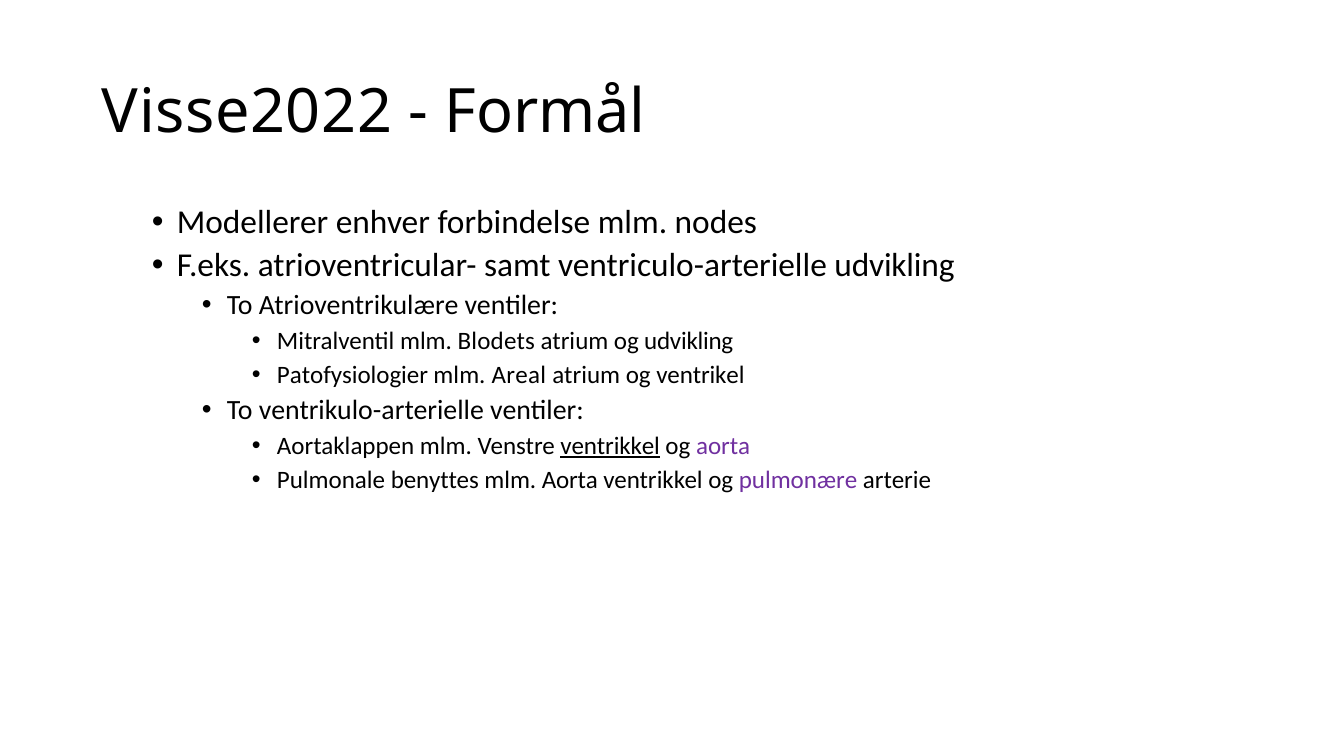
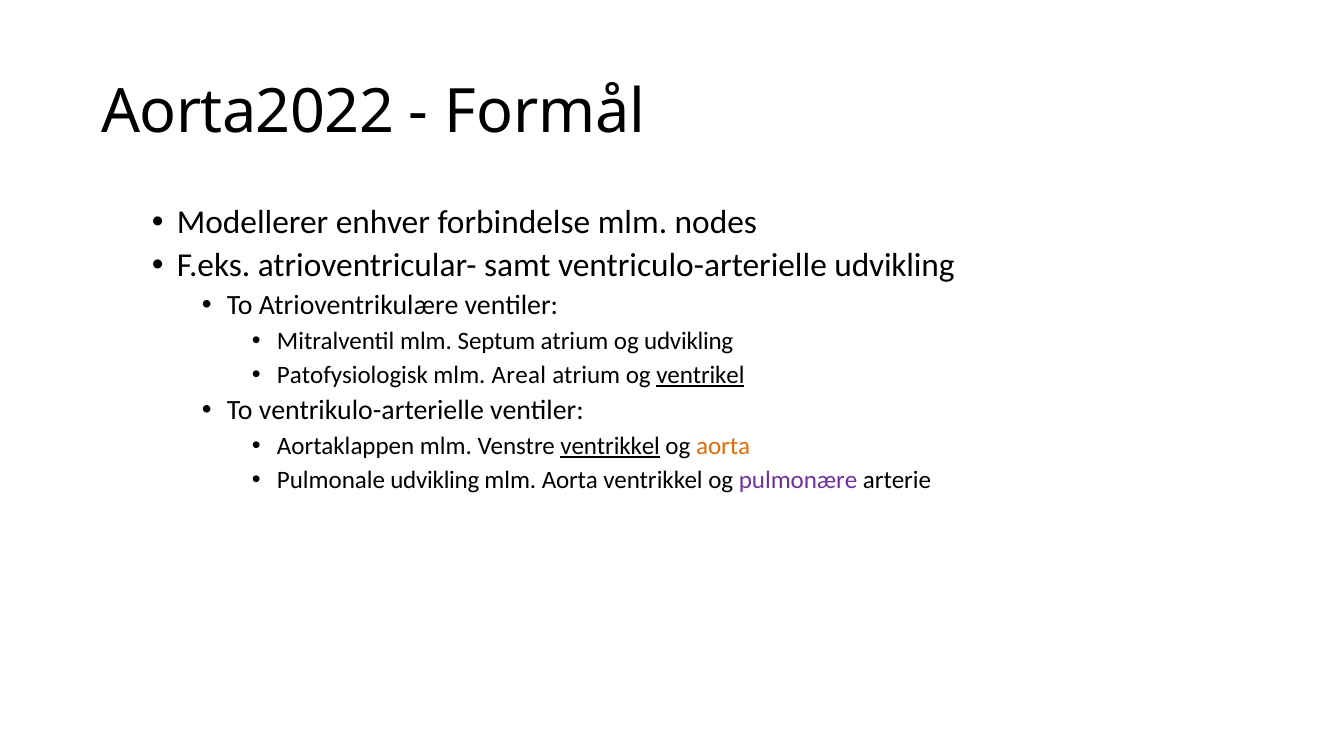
Visse2022: Visse2022 -> Aorta2022
Blodets: Blodets -> Septum
Patofysiologier: Patofysiologier -> Patofysiologisk
ventrikel underline: none -> present
aorta at (723, 446) colour: purple -> orange
Pulmonale benyttes: benyttes -> udvikling
